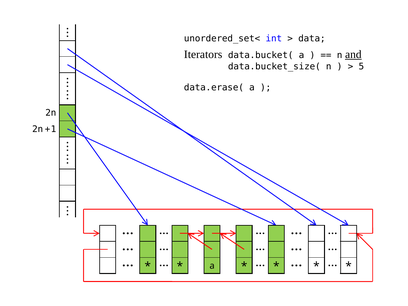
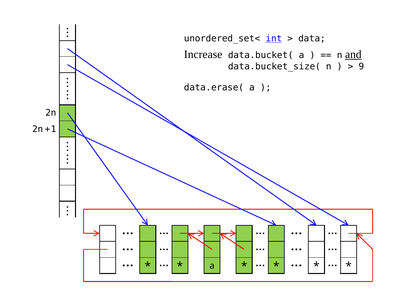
int underline: none -> present
Iterators: Iterators -> Increase
5: 5 -> 9
